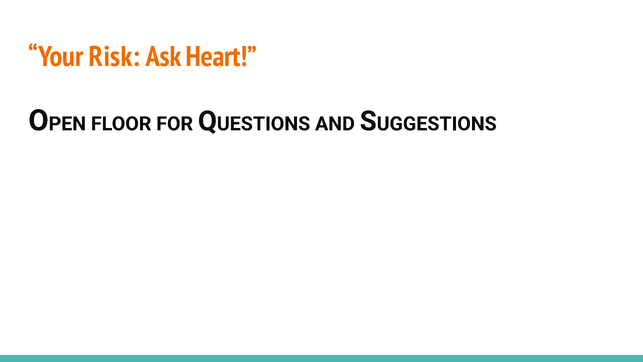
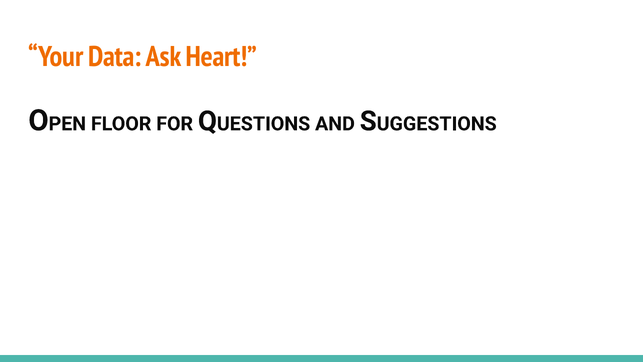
Risk: Risk -> Data
